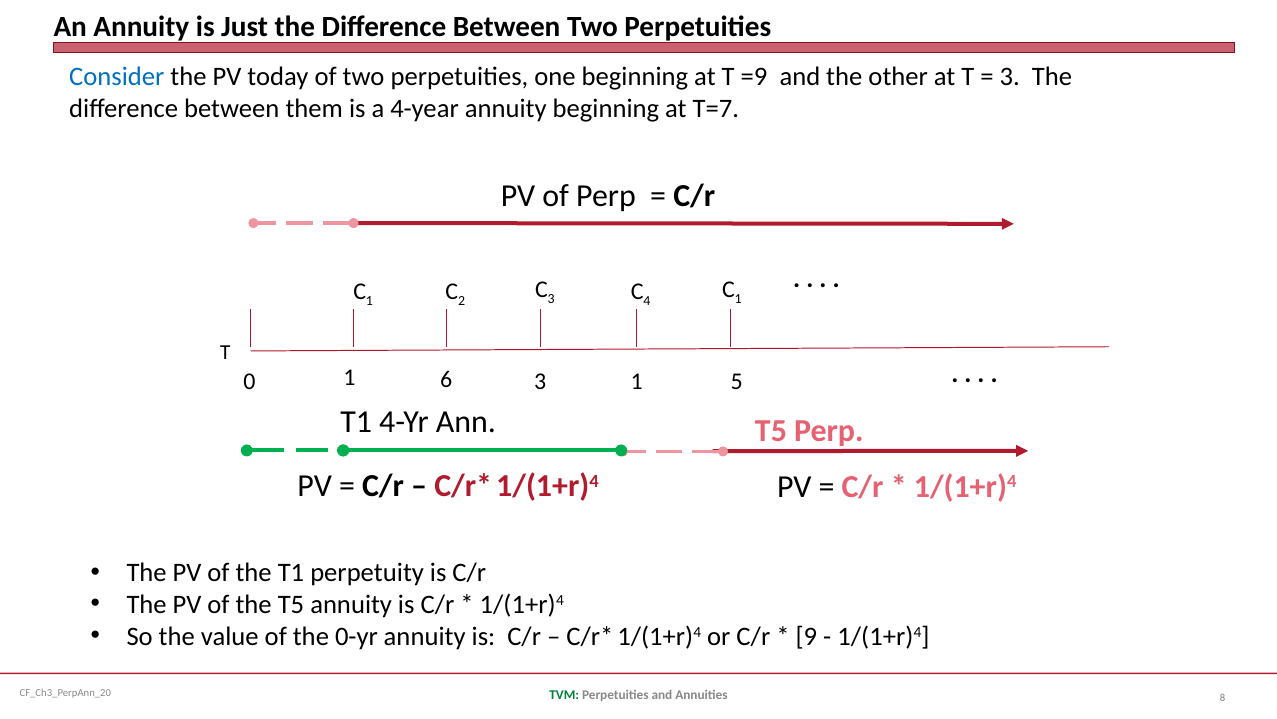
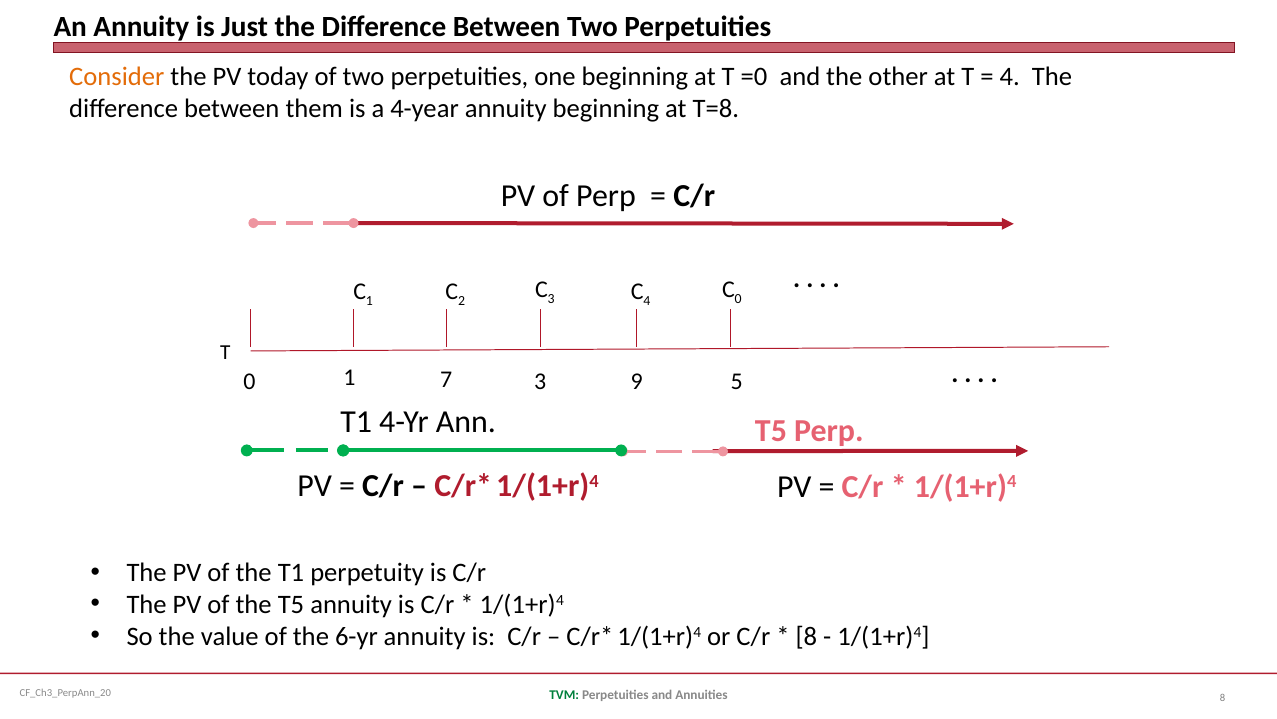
Consider colour: blue -> orange
=9: =9 -> =0
3 at (1010, 77): 3 -> 4
T=7: T=7 -> T=8
1 at (738, 299): 1 -> 0
6: 6 -> 7
3 1: 1 -> 9
0-yr: 0-yr -> 6-yr
9 at (806, 636): 9 -> 8
